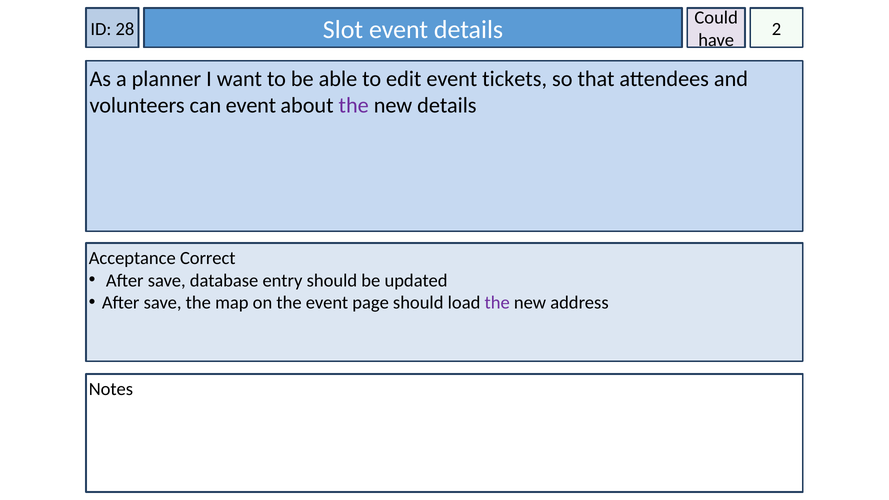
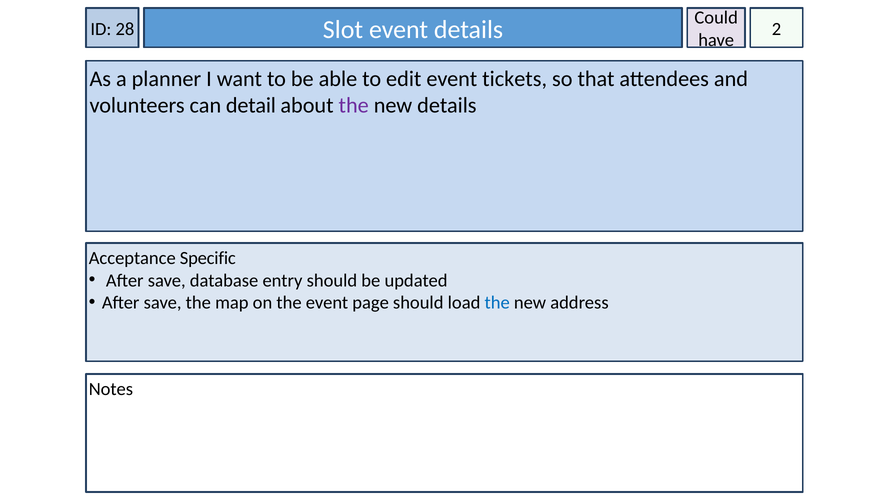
can event: event -> detail
Correct: Correct -> Specific
the at (497, 303) colour: purple -> blue
